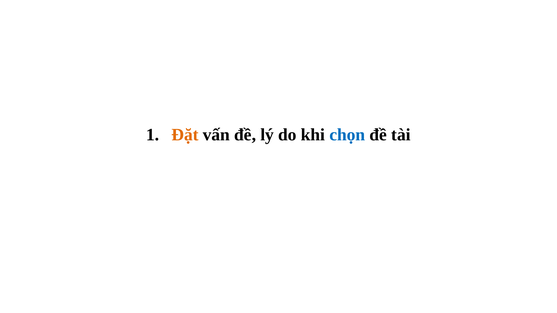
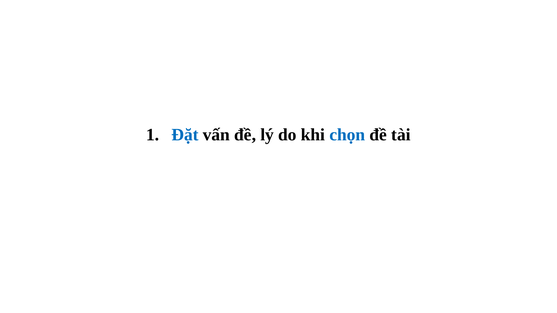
Đặt colour: orange -> blue
